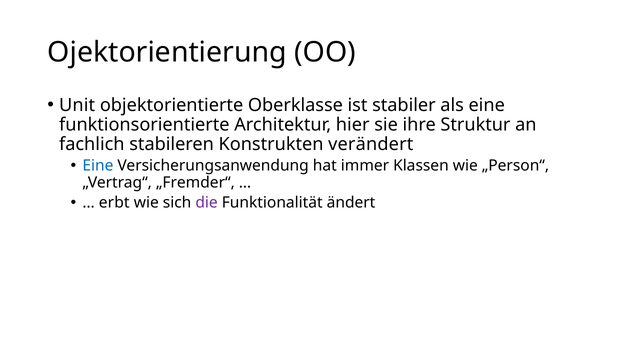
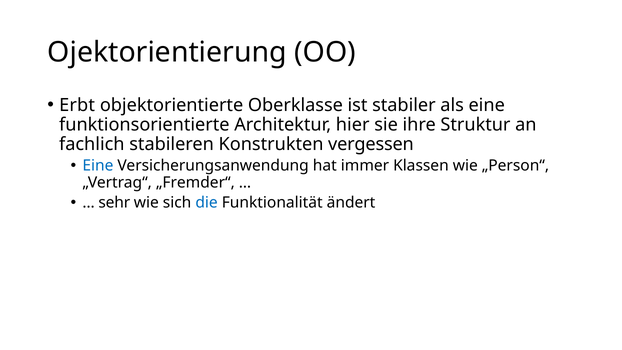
Unit: Unit -> Erbt
verändert: verändert -> vergessen
erbt: erbt -> sehr
die colour: purple -> blue
